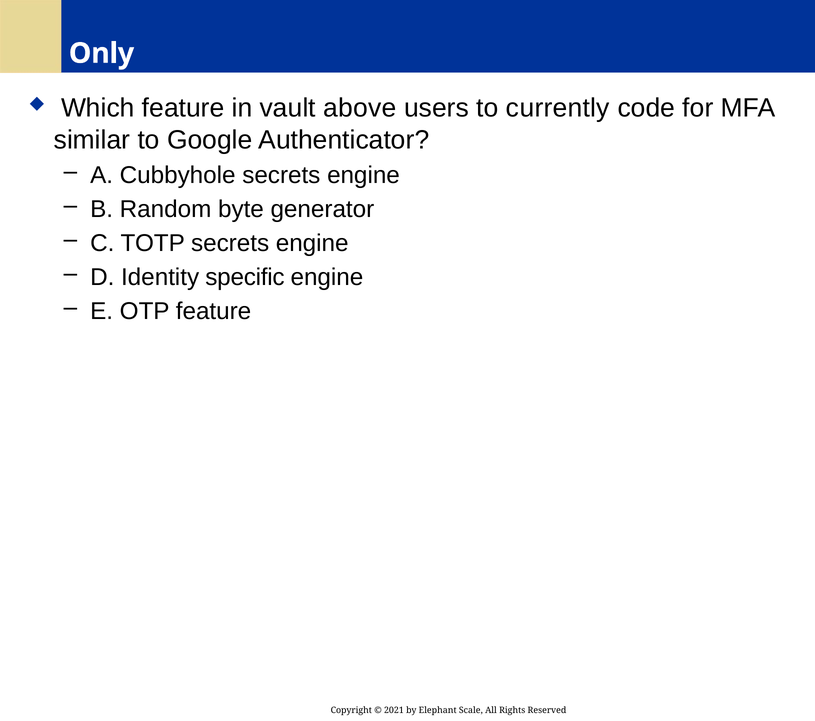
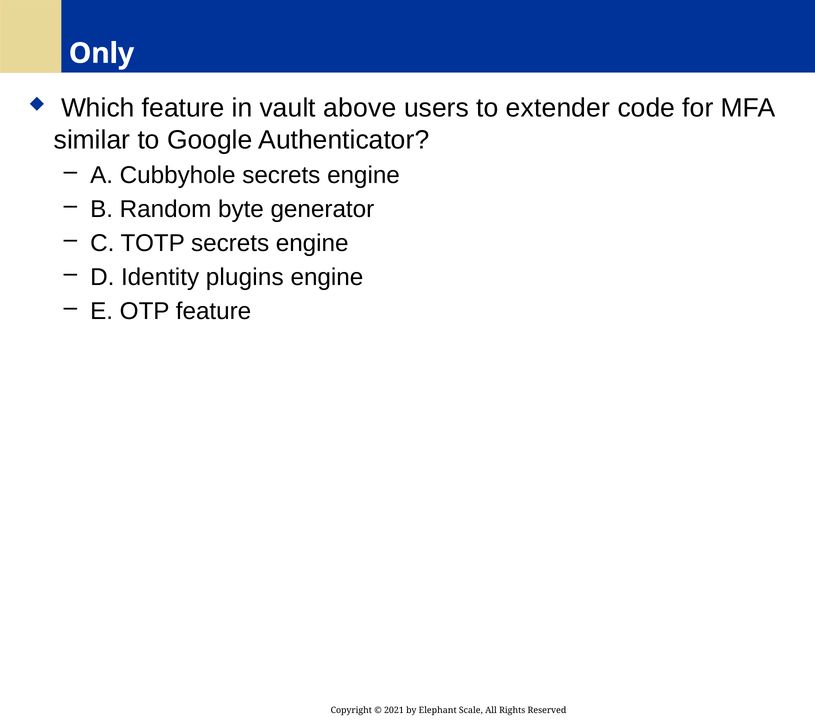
currently: currently -> extender
specific: specific -> plugins
